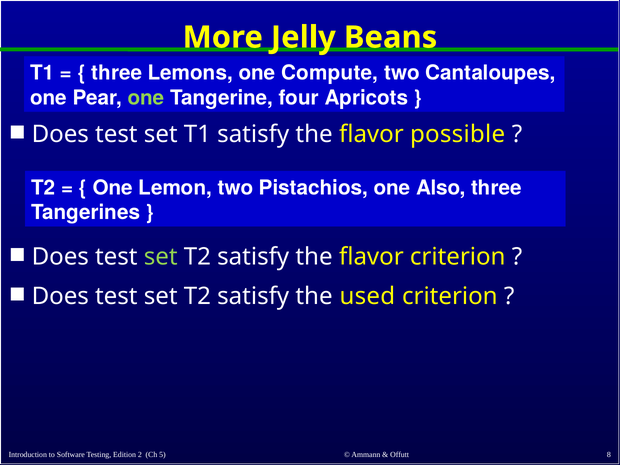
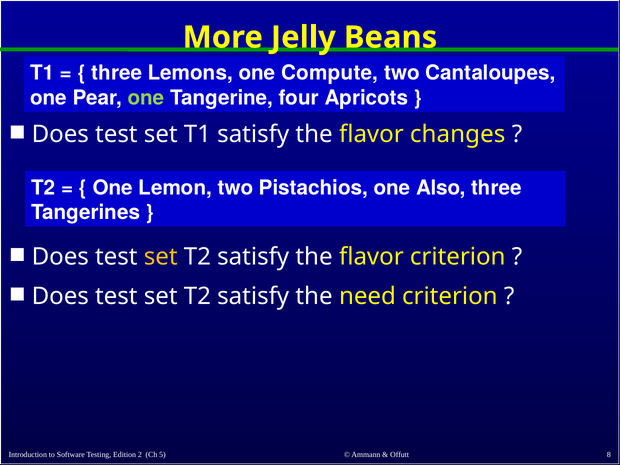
possible: possible -> changes
set at (161, 257) colour: light green -> yellow
used: used -> need
